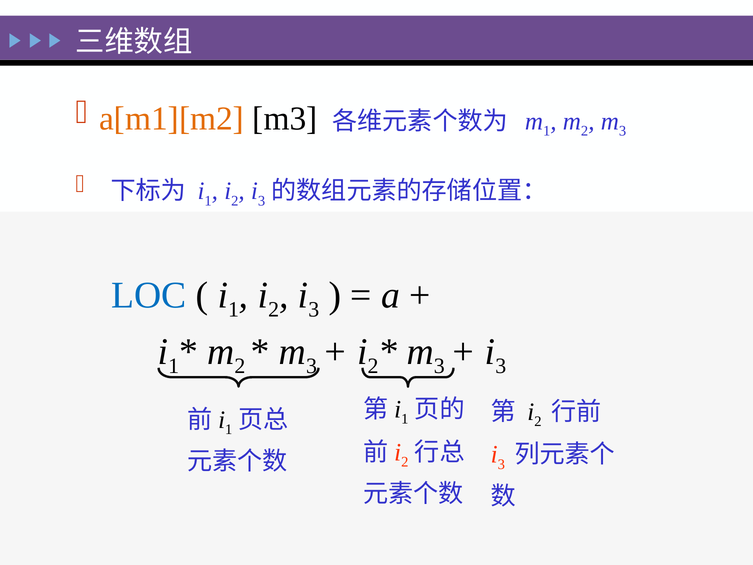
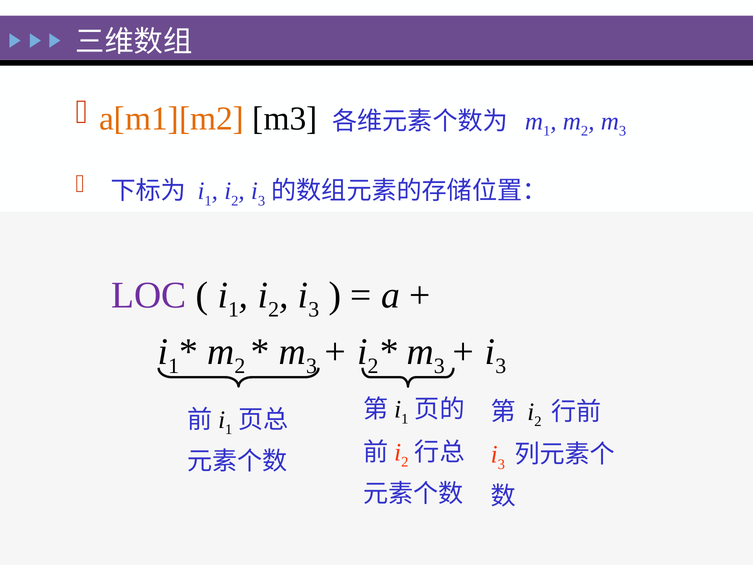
LOC colour: blue -> purple
